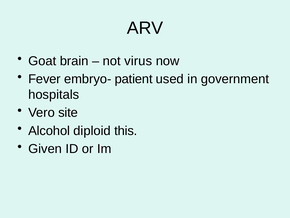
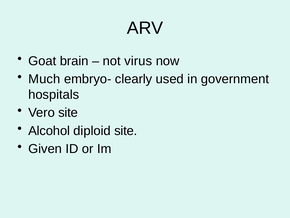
Fever: Fever -> Much
patient: patient -> clearly
diploid this: this -> site
